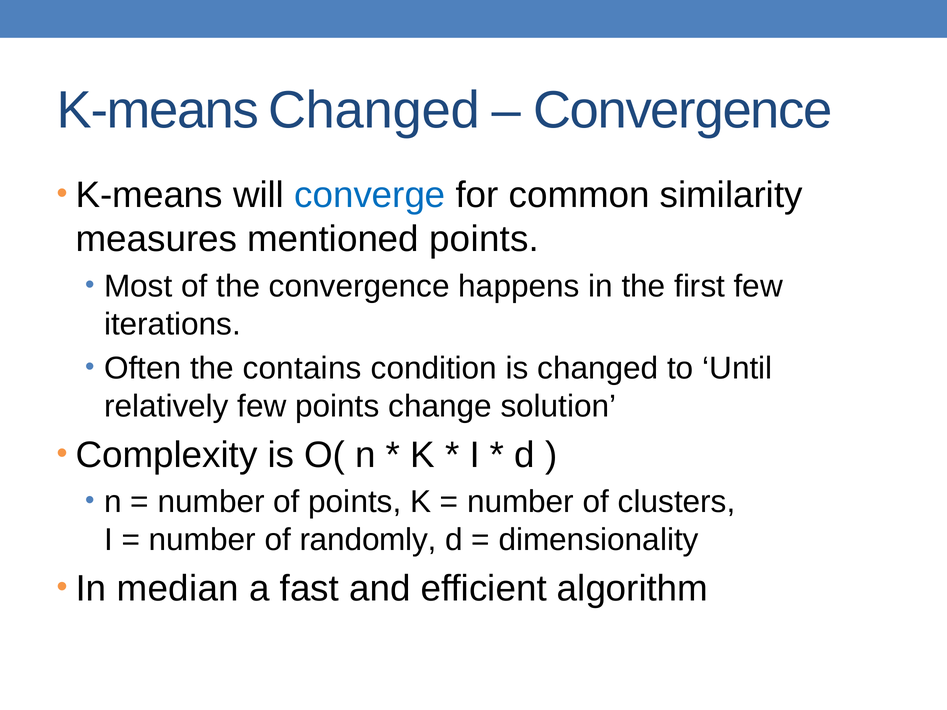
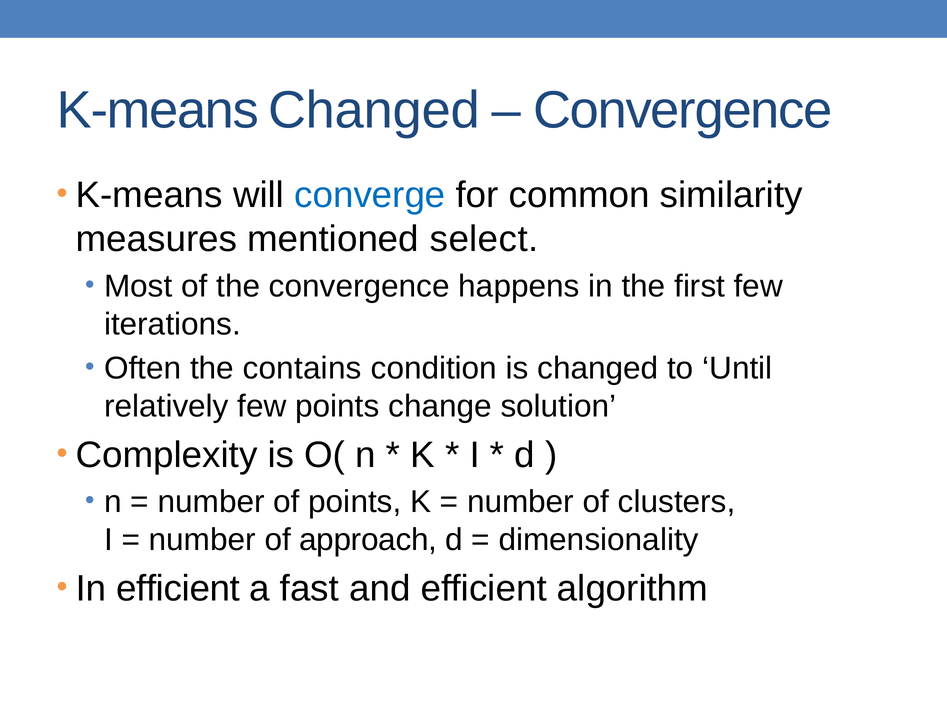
mentioned points: points -> select
randomly: randomly -> approach
In median: median -> efficient
